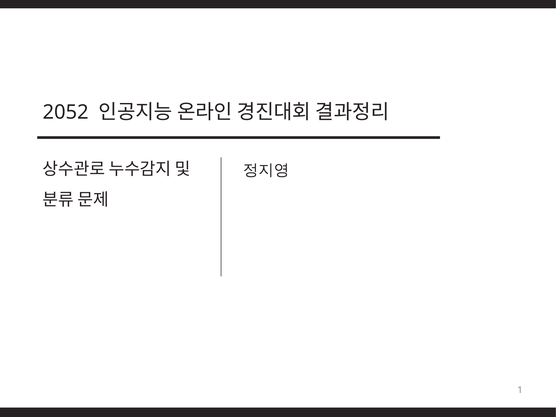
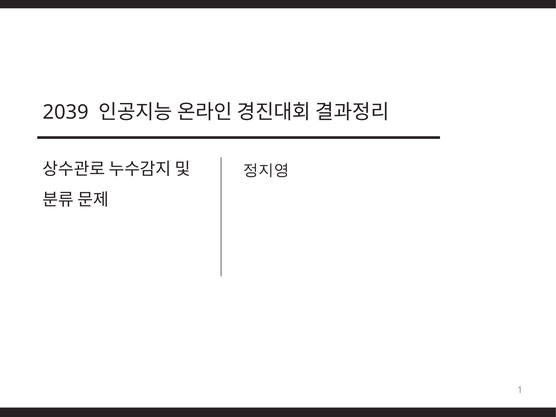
2052: 2052 -> 2039
